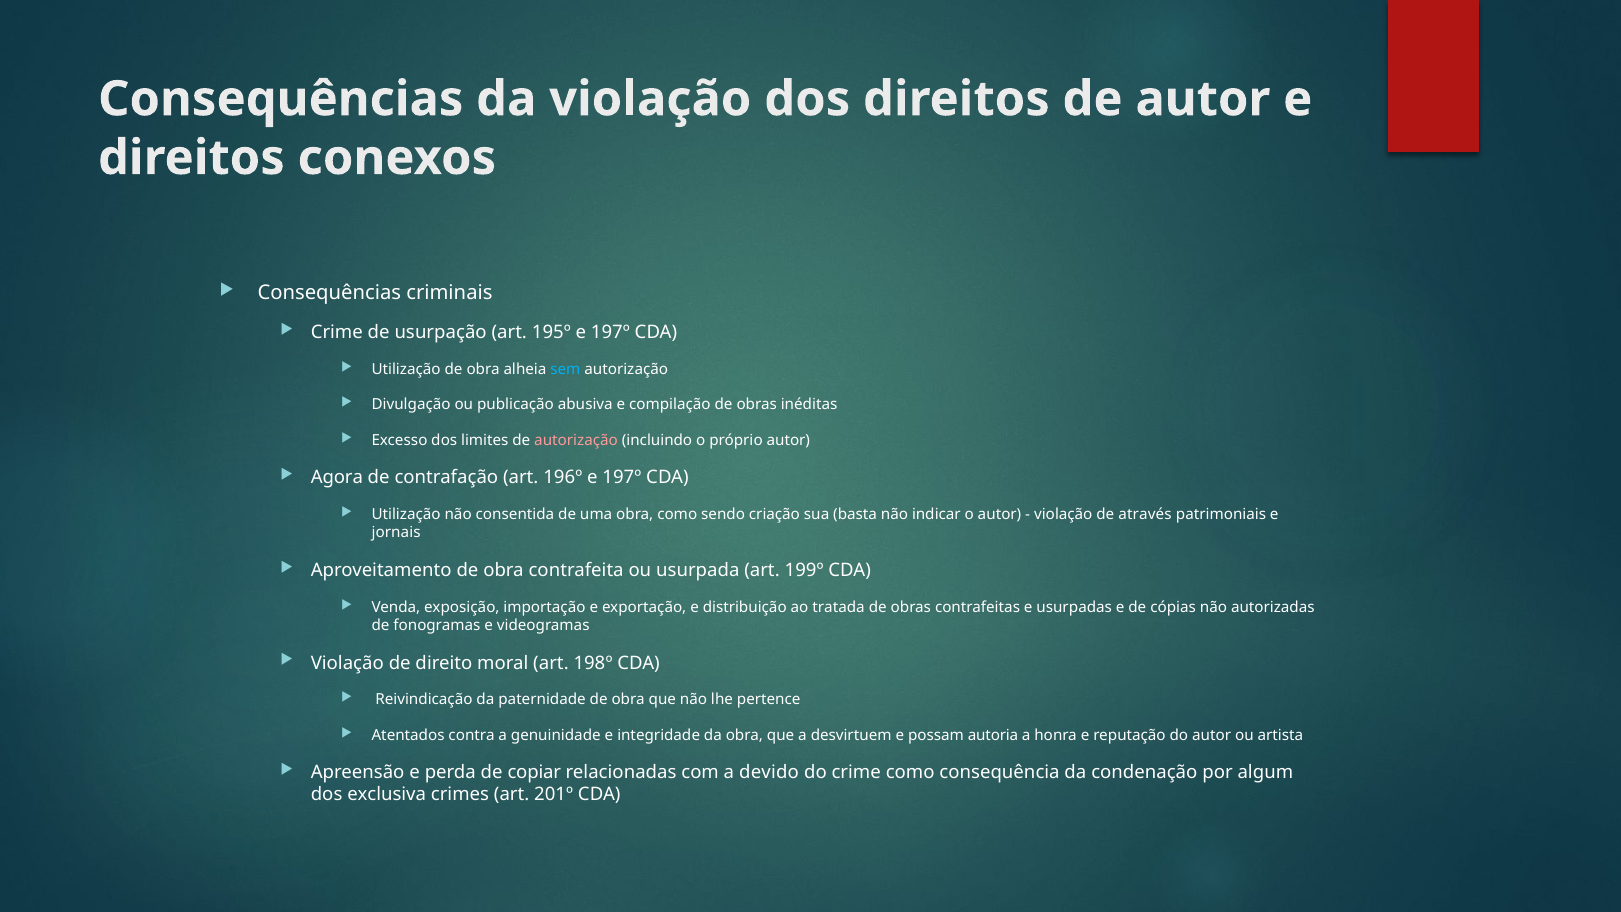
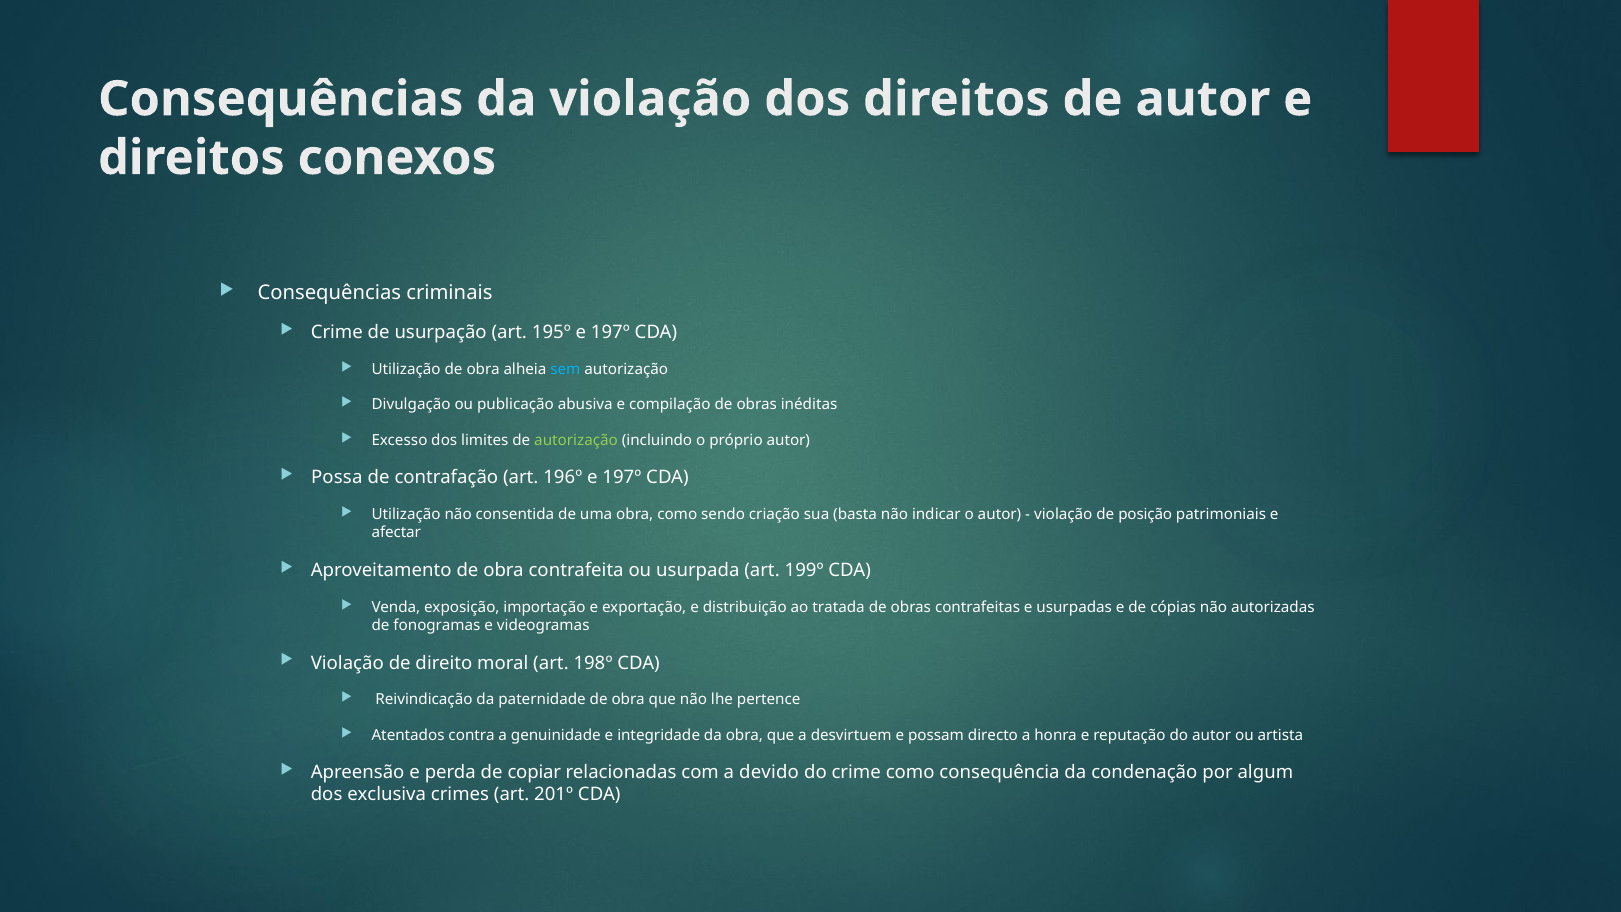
autorização at (576, 440) colour: pink -> light green
Agora: Agora -> Possa
através: através -> posição
jornais: jornais -> afectar
autoria: autoria -> directo
